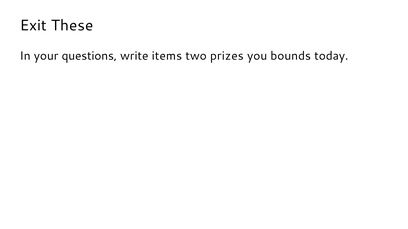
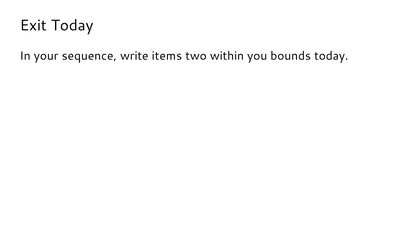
Exit These: These -> Today
questions: questions -> sequence
prizes: prizes -> within
